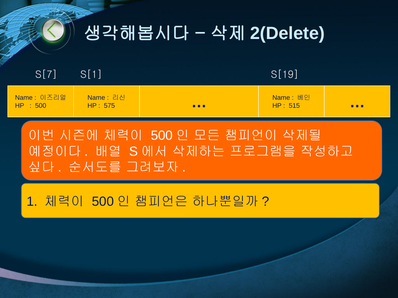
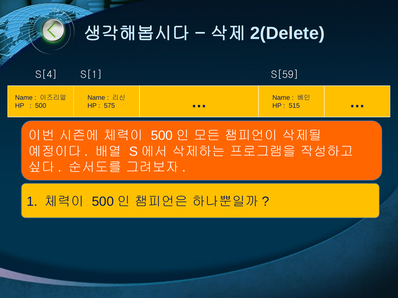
S[7: S[7 -> S[4
S[19: S[19 -> S[59
